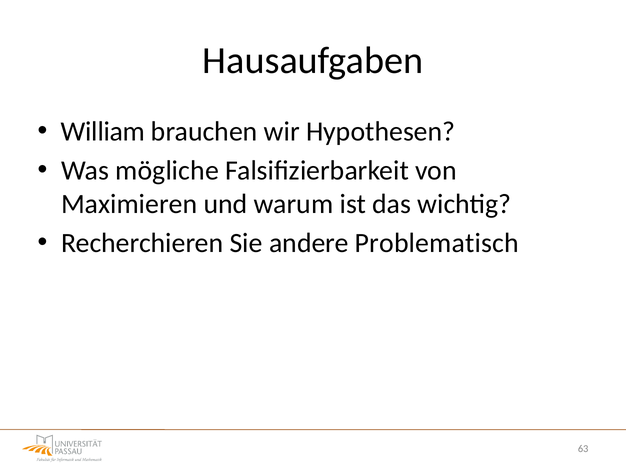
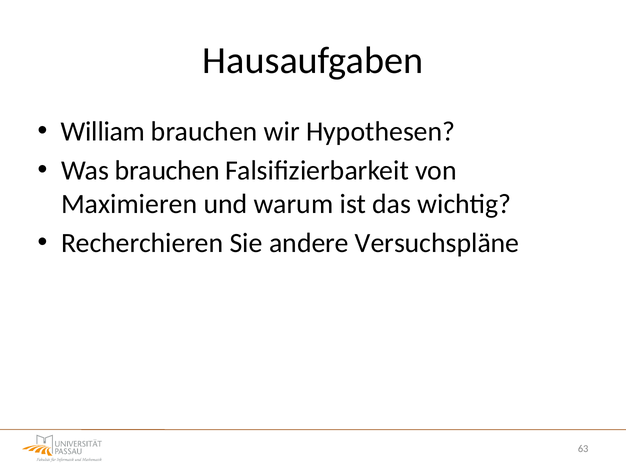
Was mögliche: mögliche -> brauchen
Problematisch: Problematisch -> Versuchspläne
